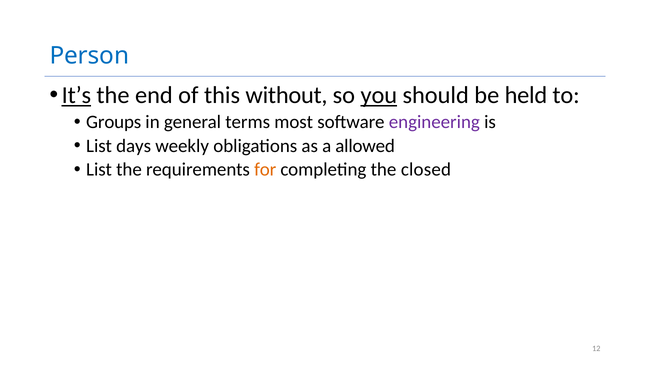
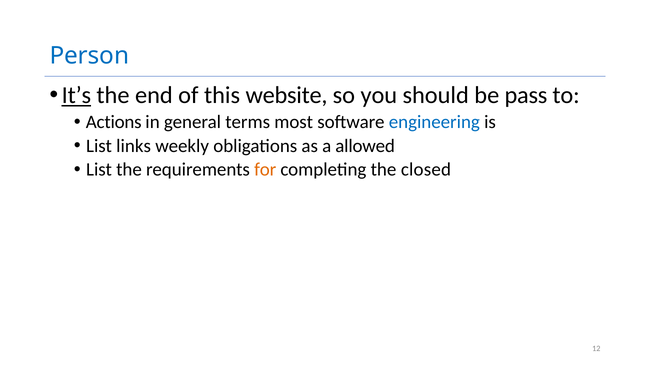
without: without -> website
you underline: present -> none
held: held -> pass
Groups: Groups -> Actions
engineering colour: purple -> blue
days: days -> links
